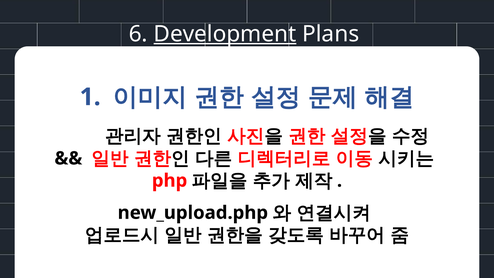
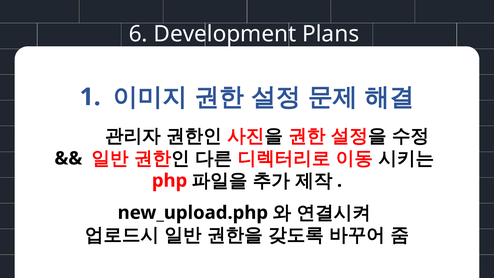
Development underline: present -> none
